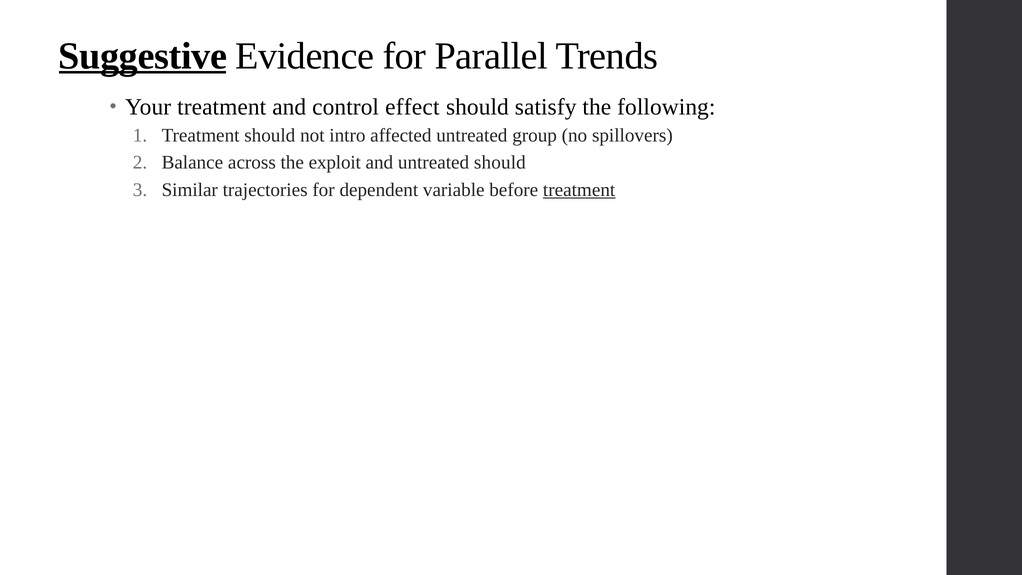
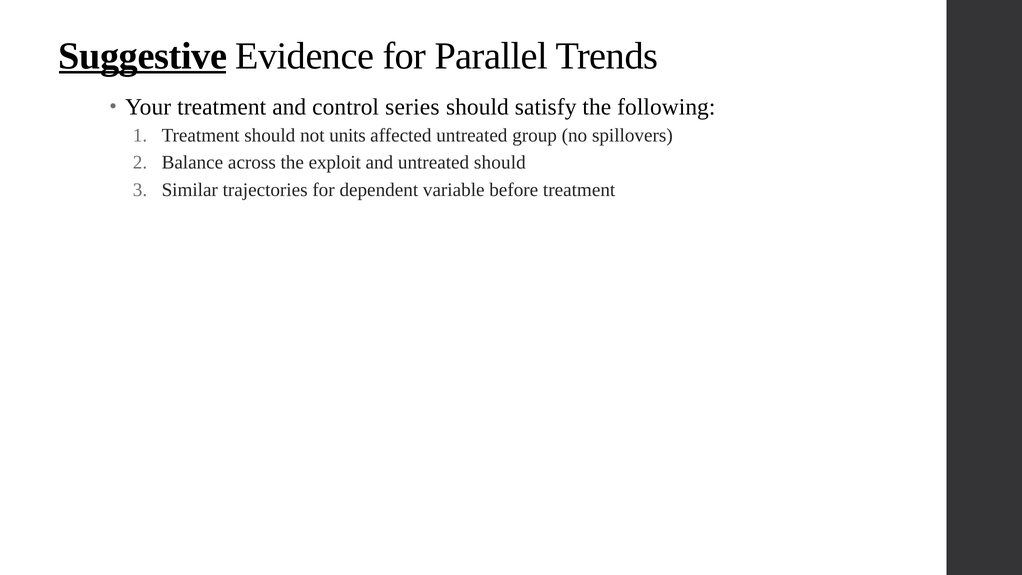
effect: effect -> series
intro: intro -> units
treatment at (579, 190) underline: present -> none
